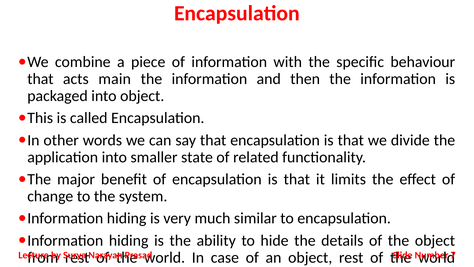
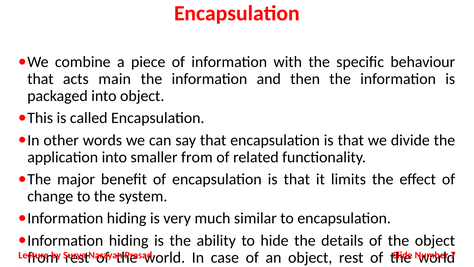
smaller state: state -> from
